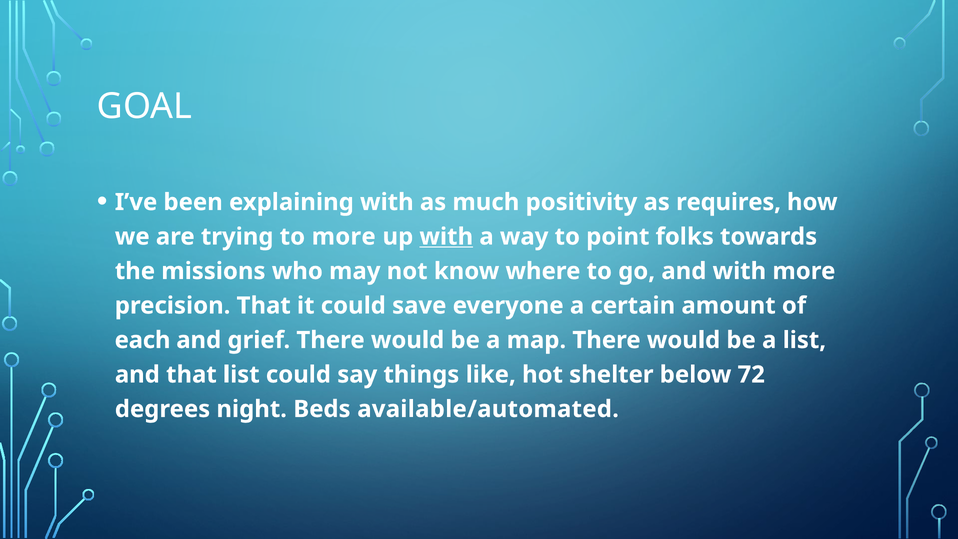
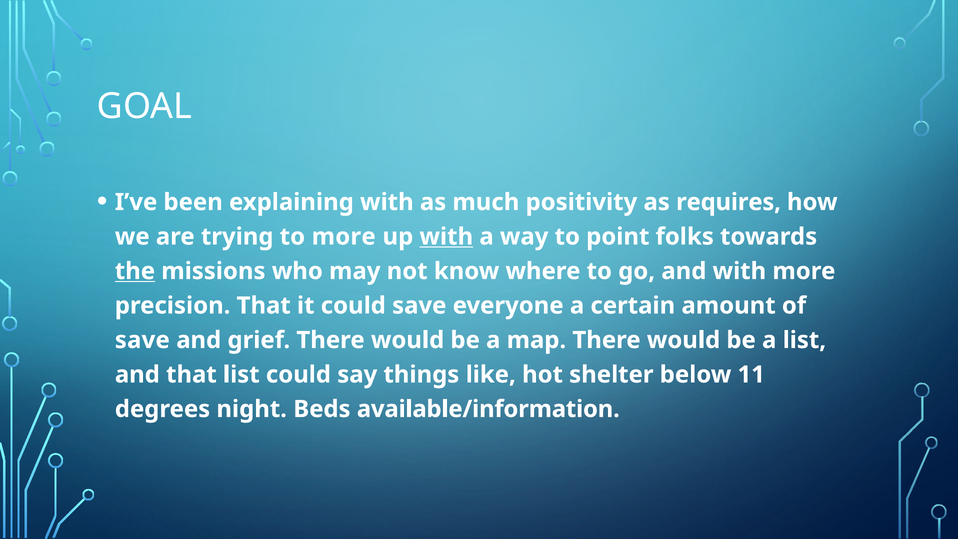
the underline: none -> present
each at (143, 340): each -> save
72: 72 -> 11
available/automated: available/automated -> available/information
